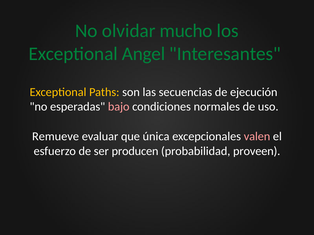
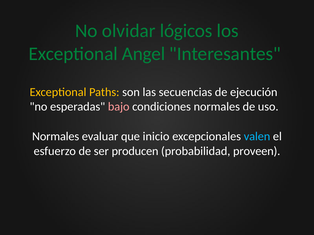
mucho: mucho -> lógicos
Remueve at (56, 137): Remueve -> Normales
única: única -> inicio
valen colour: pink -> light blue
